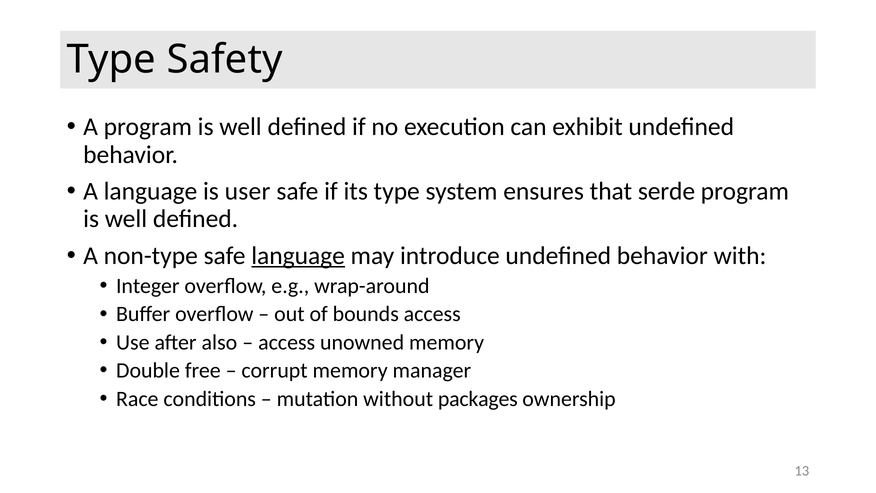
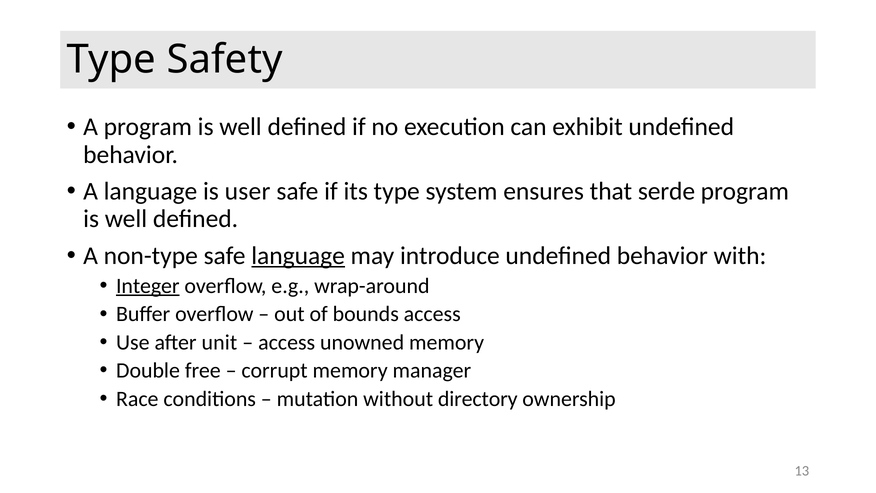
Integer underline: none -> present
also: also -> unit
packages: packages -> directory
